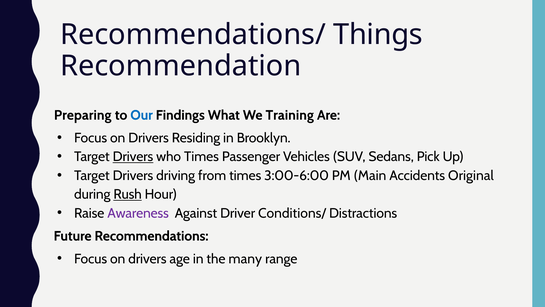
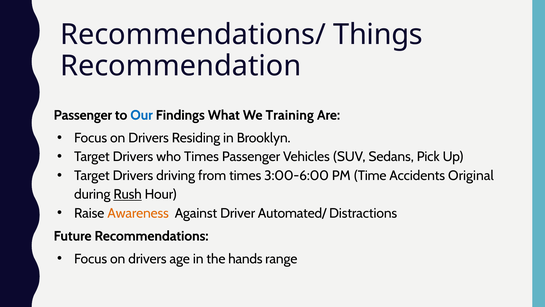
Preparing at (83, 115): Preparing -> Passenger
Drivers at (133, 157) underline: present -> none
Main: Main -> Time
Awareness colour: purple -> orange
Conditions/: Conditions/ -> Automated/
many: many -> hands
